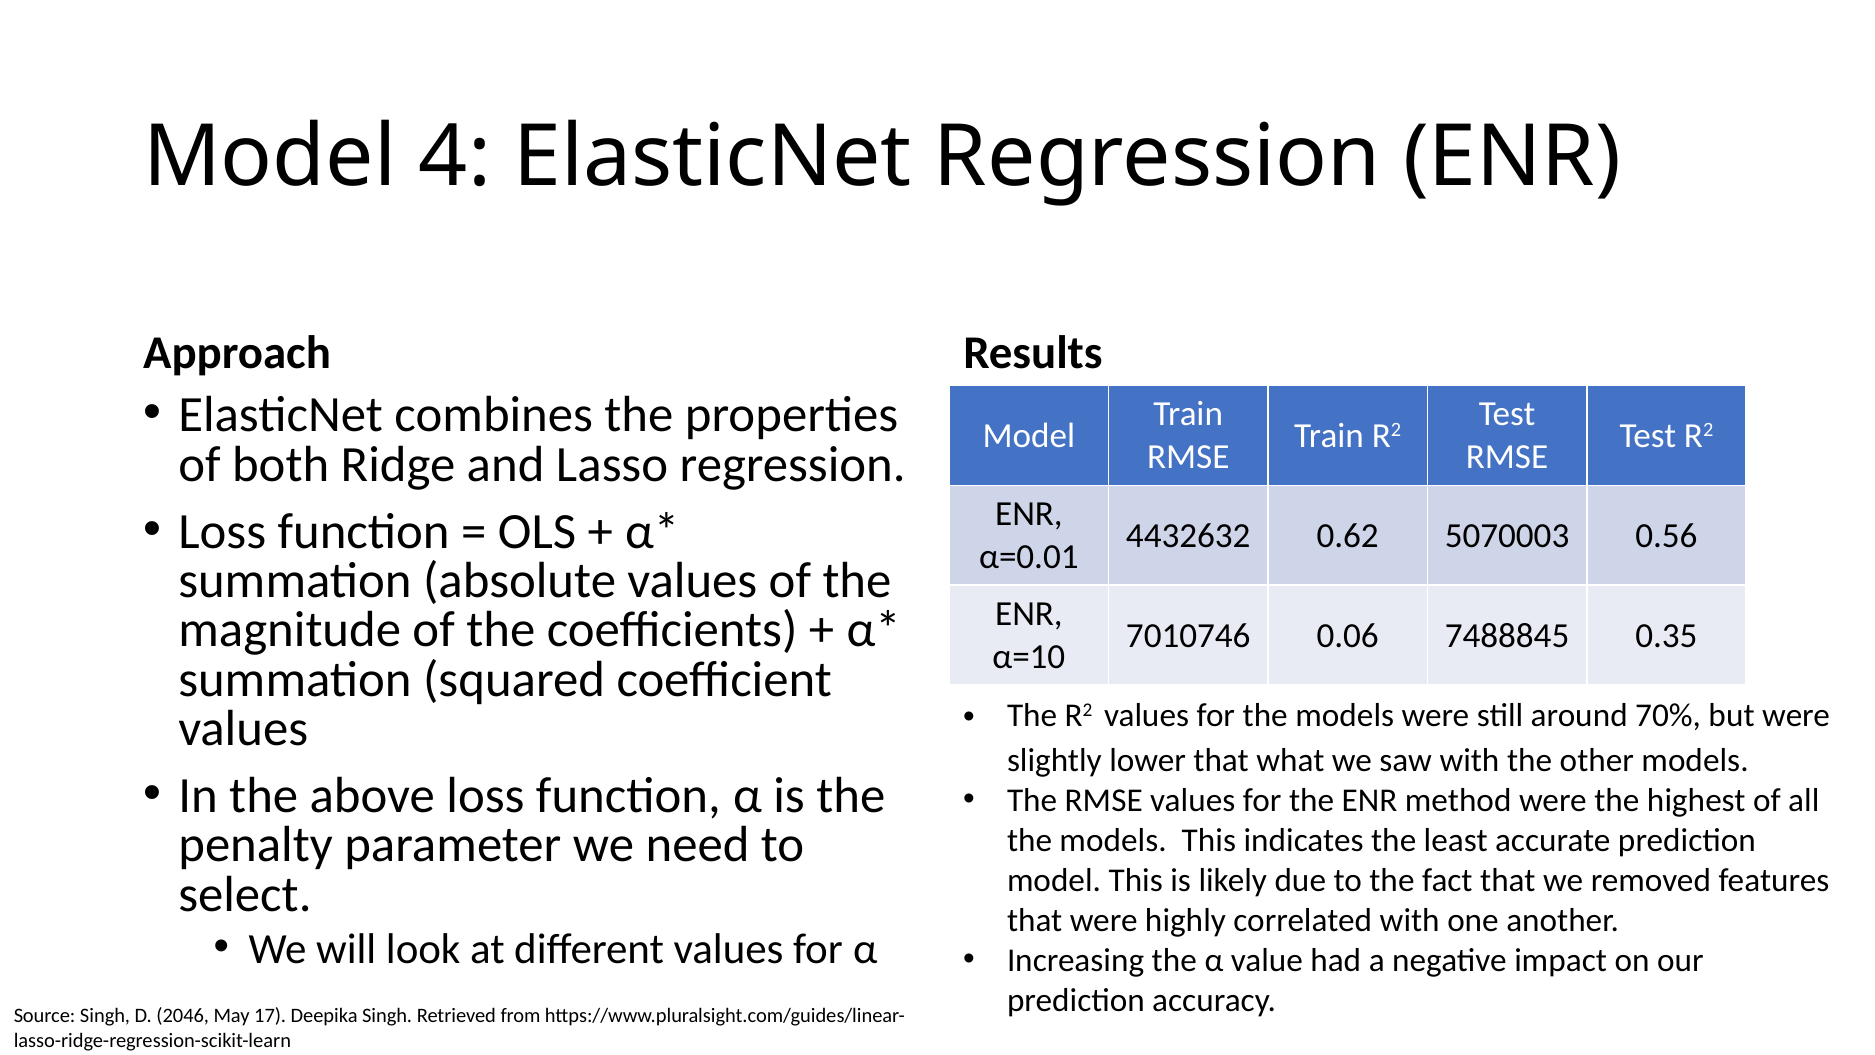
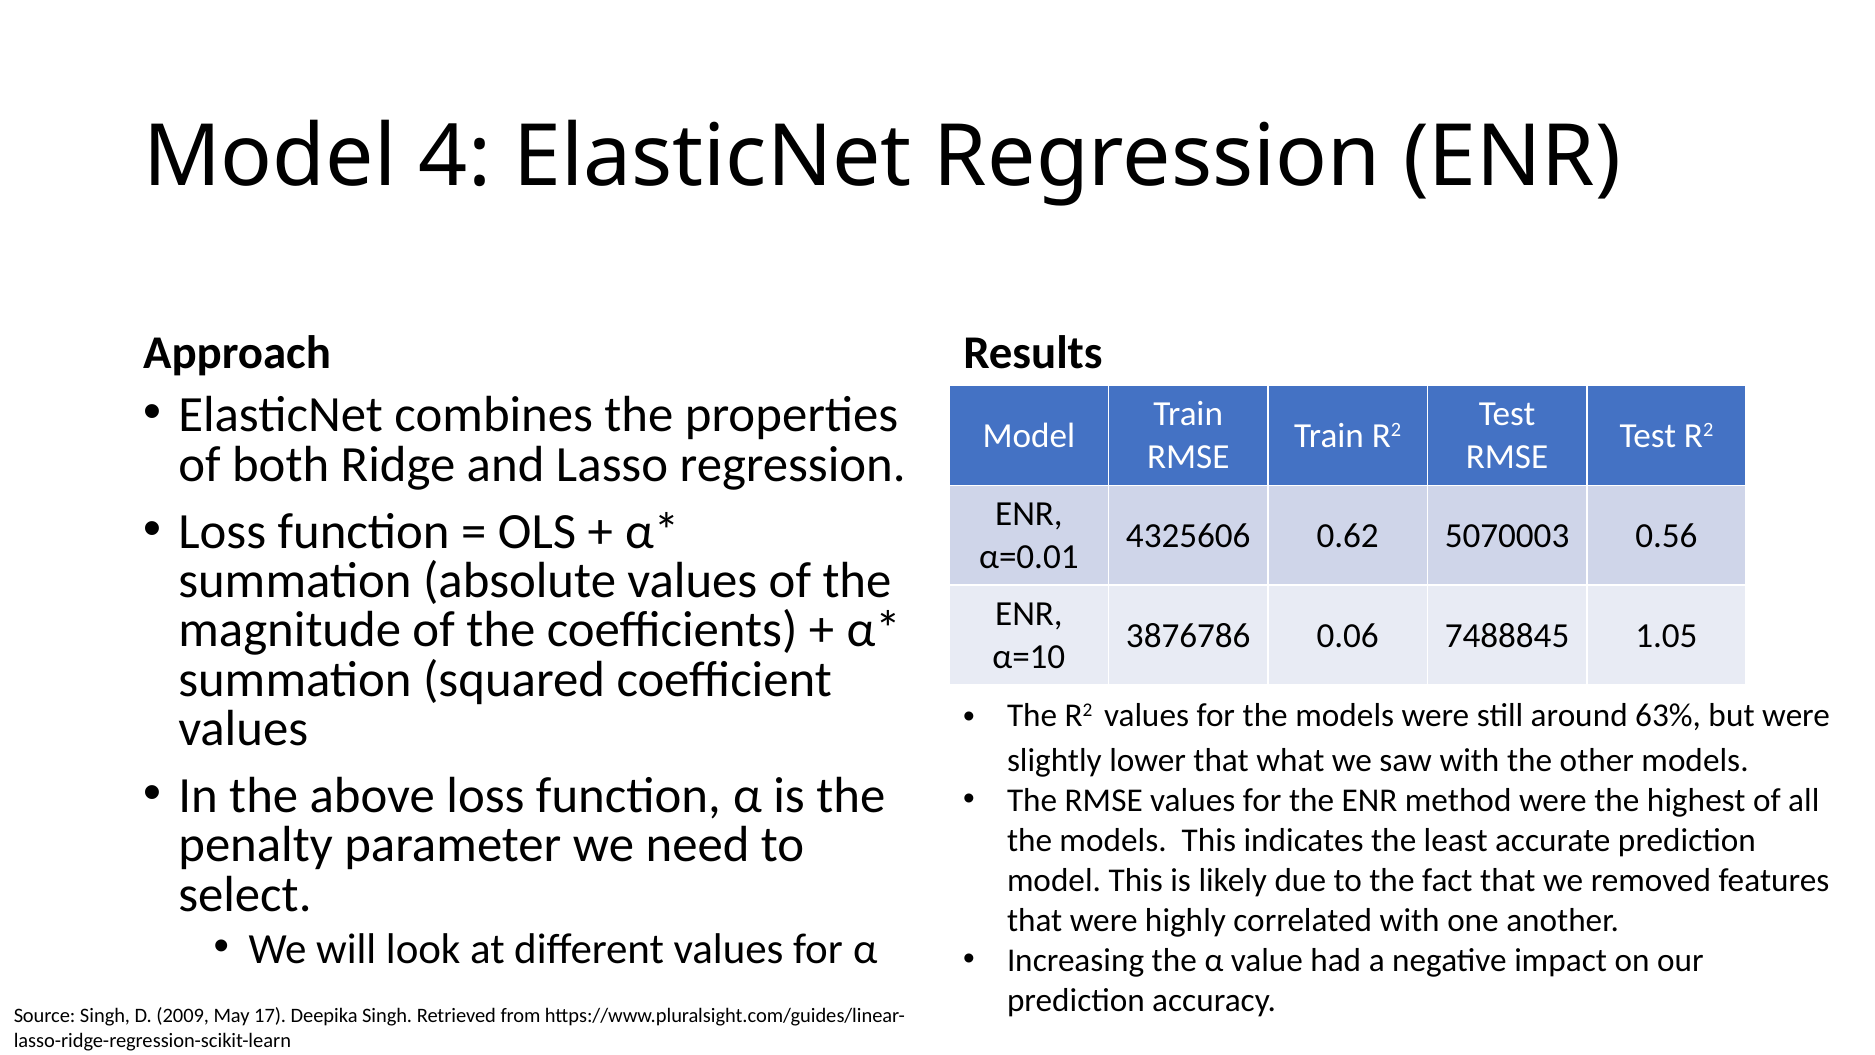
4432632: 4432632 -> 4325606
7010746: 7010746 -> 3876786
0.35: 0.35 -> 1.05
70%: 70% -> 63%
2046: 2046 -> 2009
